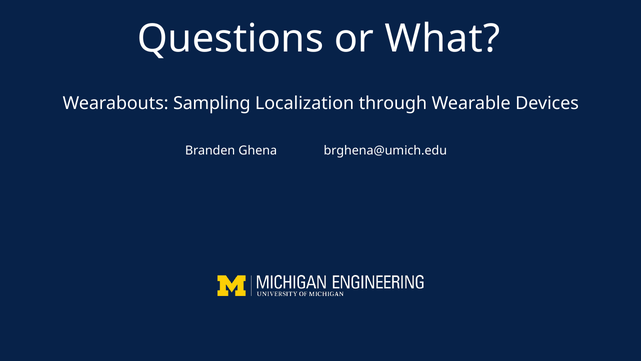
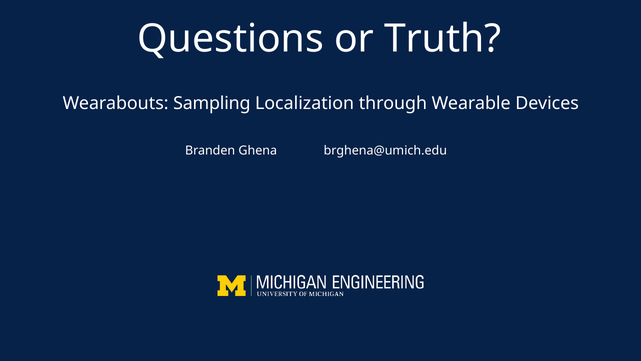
What: What -> Truth
